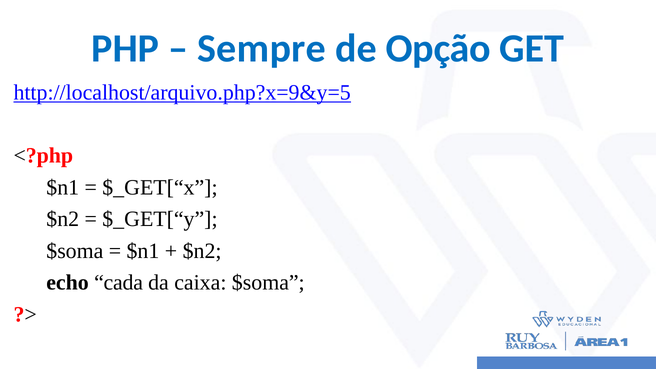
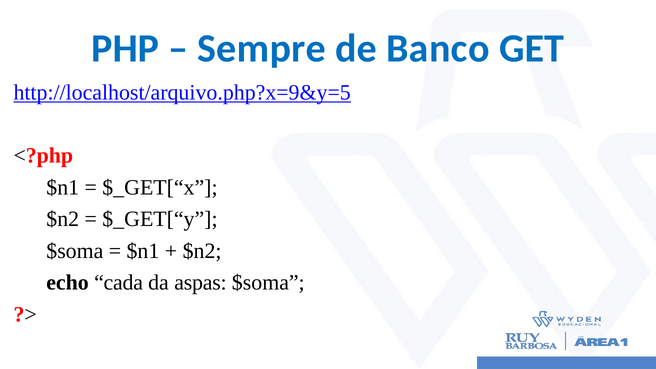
Opção: Opção -> Banco
caixa: caixa -> aspas
